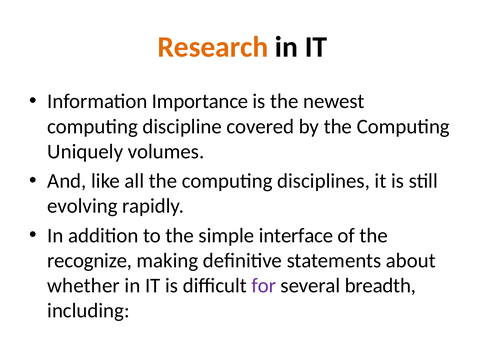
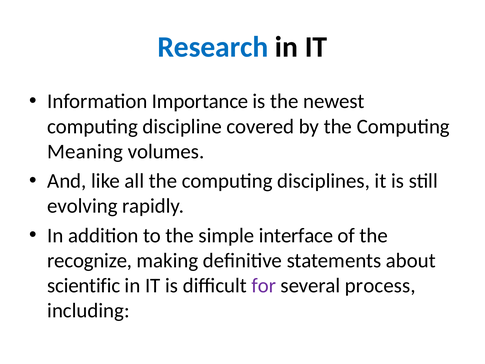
Research colour: orange -> blue
Uniquely: Uniquely -> Meaning
whether: whether -> scientific
breadth: breadth -> process
